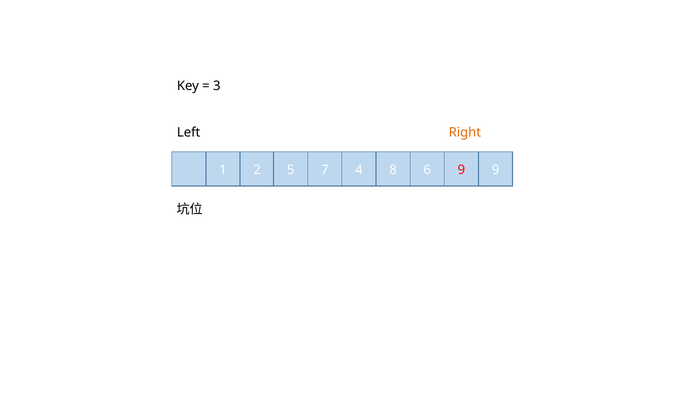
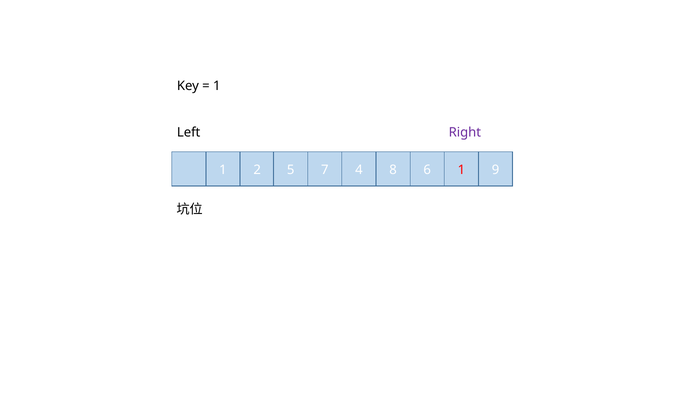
3 at (217, 86): 3 -> 1
Right colour: orange -> purple
6 9: 9 -> 1
